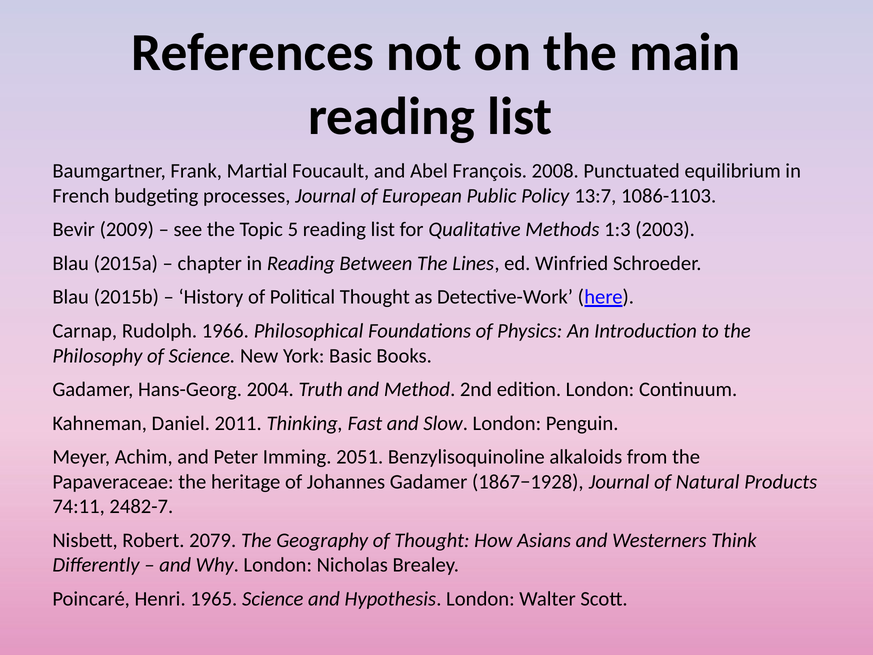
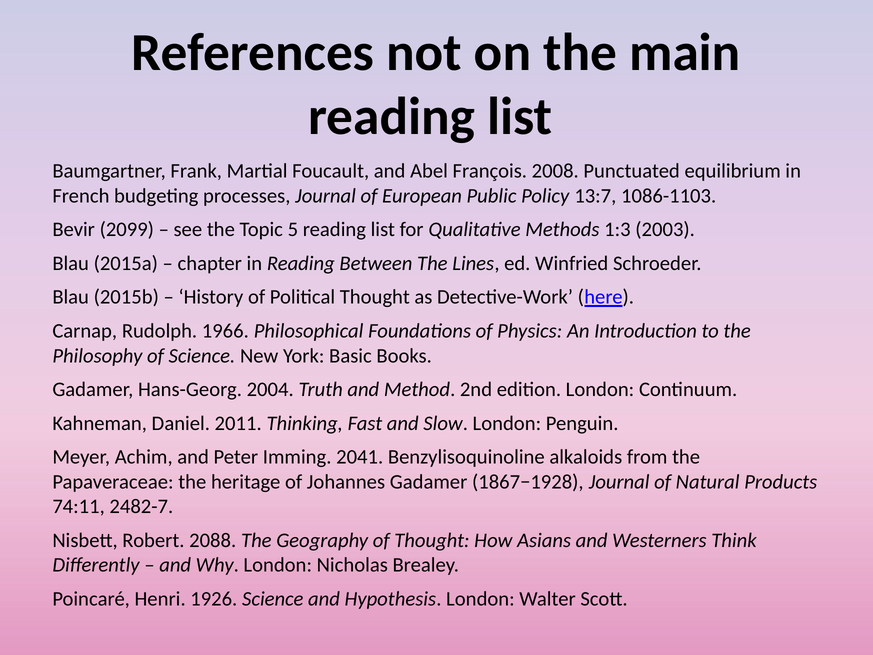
2009: 2009 -> 2099
2051: 2051 -> 2041
2079: 2079 -> 2088
1965: 1965 -> 1926
